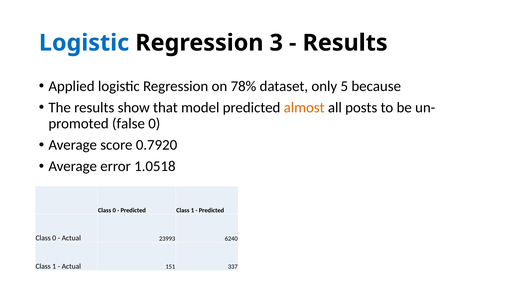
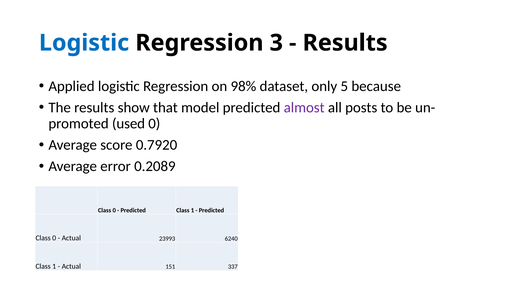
78%: 78% -> 98%
almost colour: orange -> purple
false: false -> used
1.0518: 1.0518 -> 0.2089
